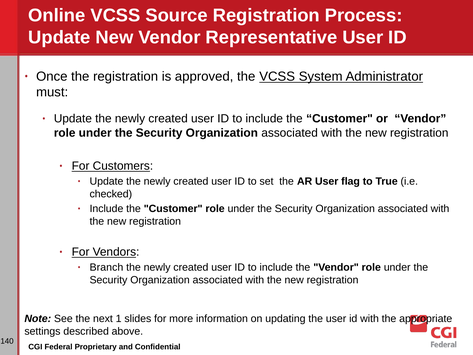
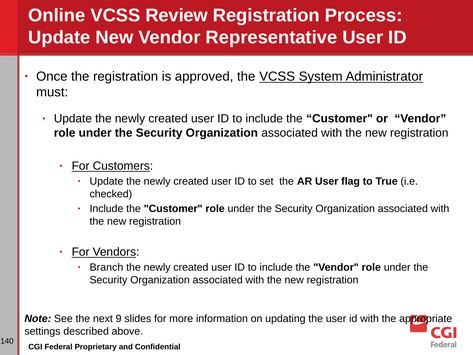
Source: Source -> Review
1: 1 -> 9
